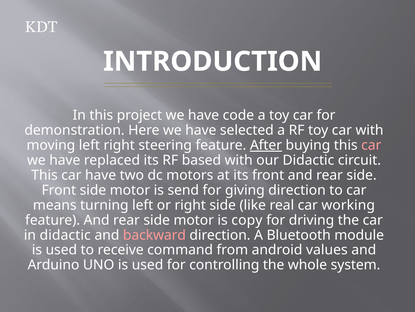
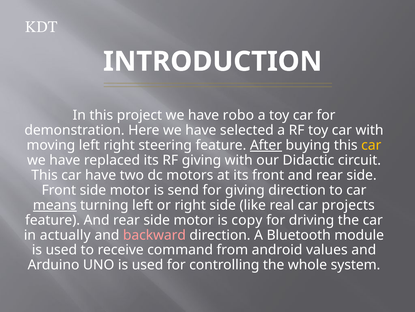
code: code -> robo
car at (371, 145) colour: pink -> yellow
RF based: based -> giving
means underline: none -> present
working: working -> projects
in didactic: didactic -> actually
